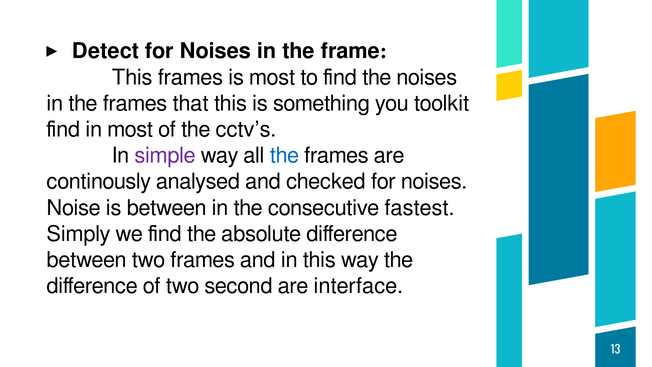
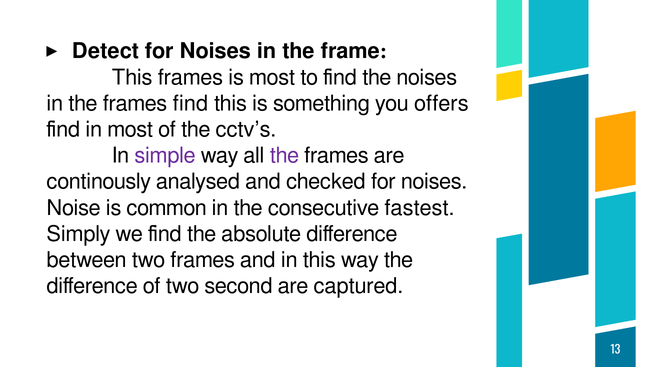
frames that: that -> find
toolkit: toolkit -> offers
the at (284, 156) colour: blue -> purple
is between: between -> common
interface: interface -> captured
